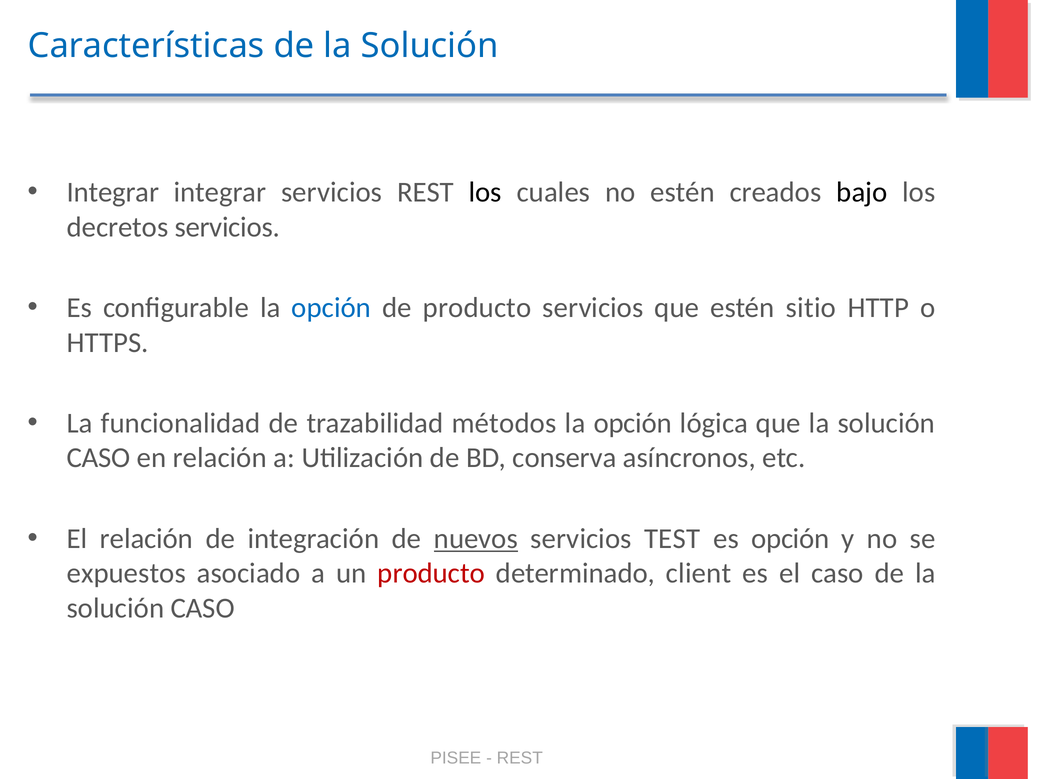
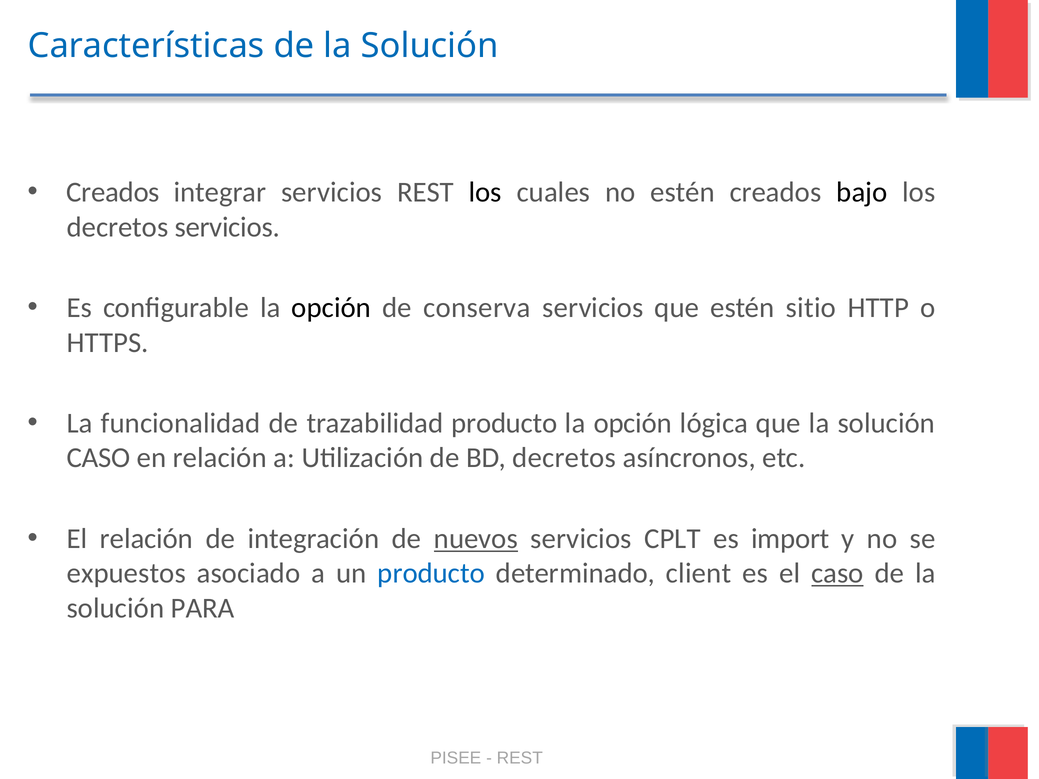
Integrar at (113, 192): Integrar -> Creados
opción at (331, 308) colour: blue -> black
de producto: producto -> conserva
trazabilidad métodos: métodos -> producto
BD conserva: conserva -> decretos
TEST: TEST -> CPLT
es opción: opción -> import
producto at (431, 574) colour: red -> blue
caso at (837, 574) underline: none -> present
CASO at (203, 608): CASO -> PARA
